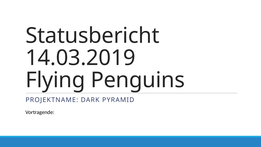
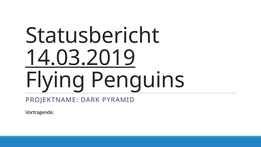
14.03.2019 underline: none -> present
